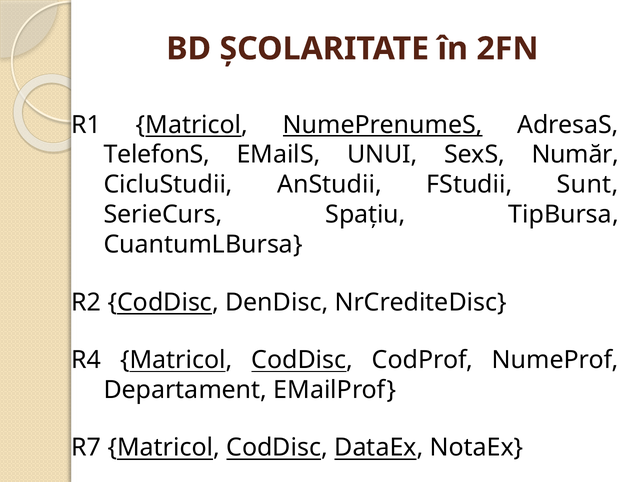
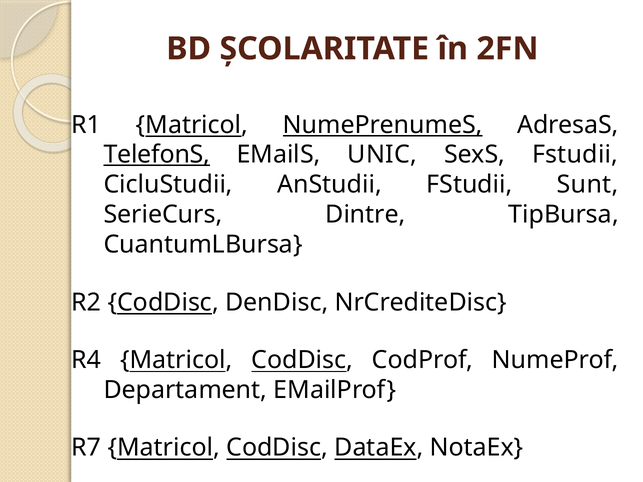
TelefonS underline: none -> present
UNUI: UNUI -> UNIC
SexS Număr: Număr -> Fstudii
Spaţiu: Spaţiu -> Dintre
